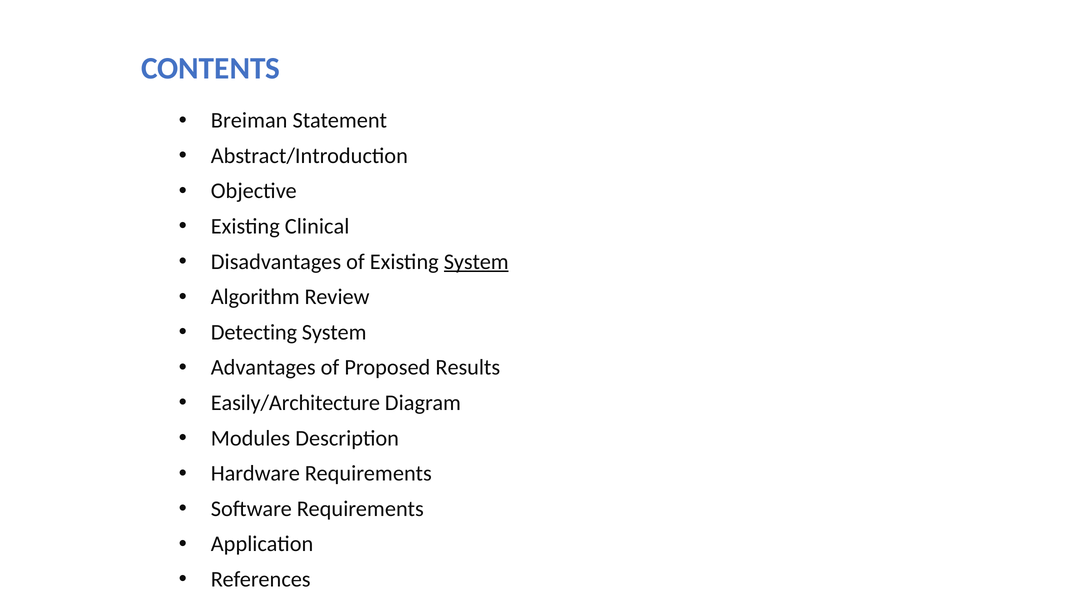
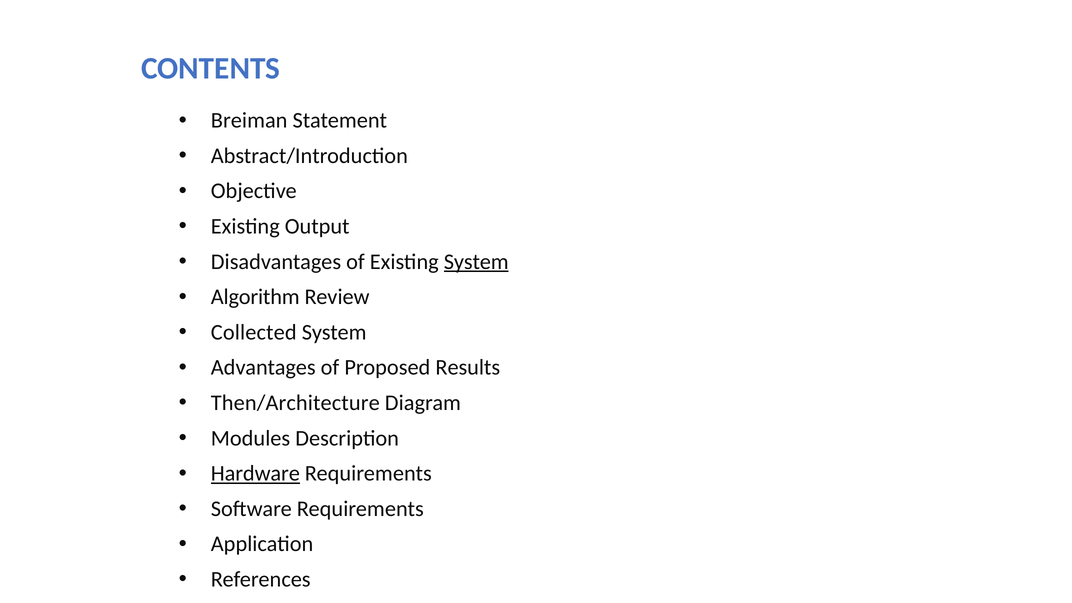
Clinical: Clinical -> Output
Detecting: Detecting -> Collected
Easily/Architecture: Easily/Architecture -> Then/Architecture
Hardware underline: none -> present
